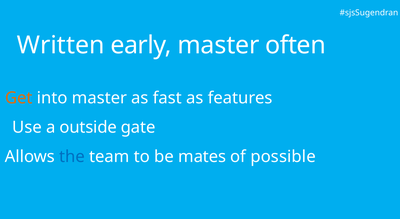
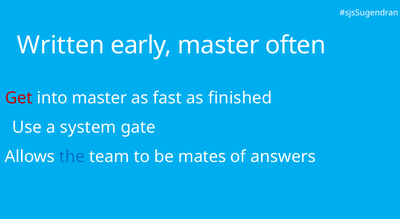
Get colour: orange -> red
features: features -> finished
outside: outside -> system
possible: possible -> answers
